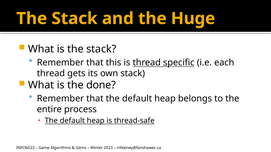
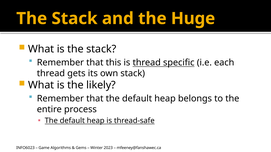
done: done -> likely
